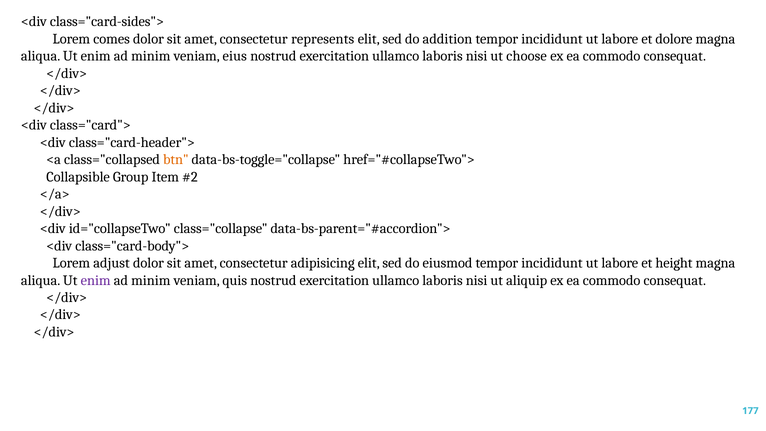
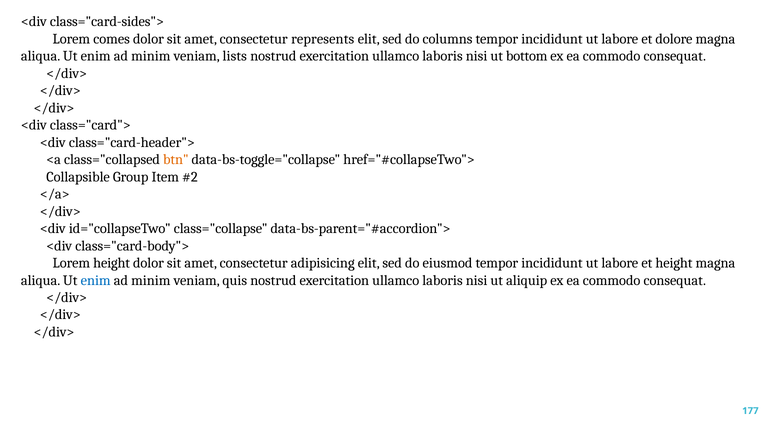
addition: addition -> columns
eius: eius -> lists
choose: choose -> bottom
Lorem adjust: adjust -> height
enim at (96, 280) colour: purple -> blue
